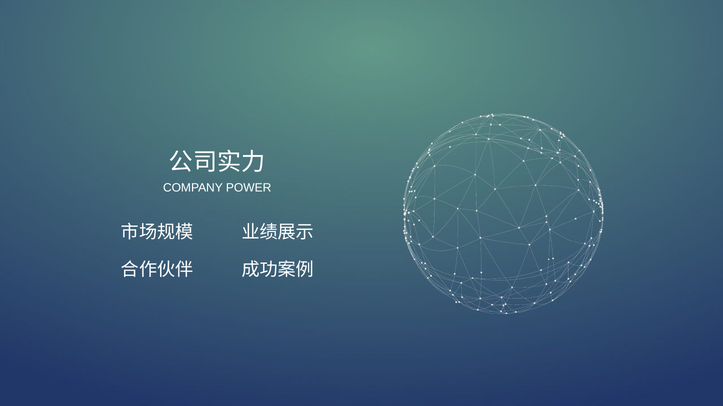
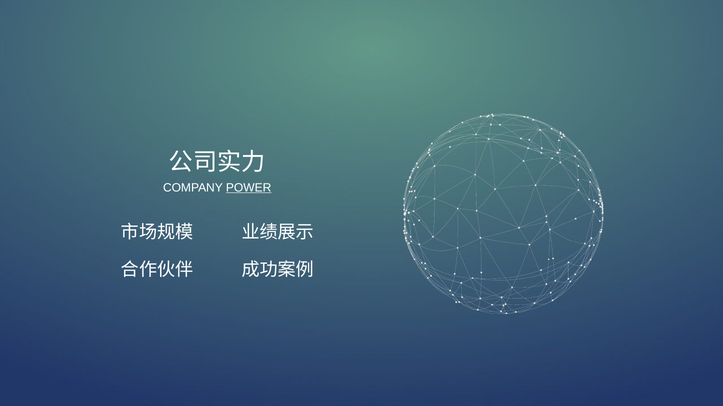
POWER underline: none -> present
